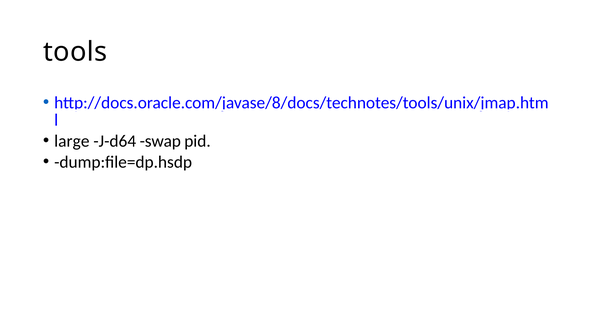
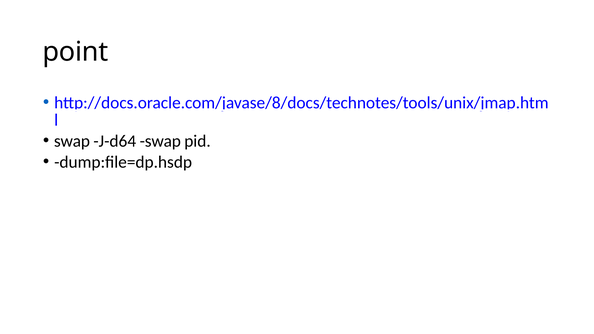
tools: tools -> point
large at (72, 141): large -> swap
